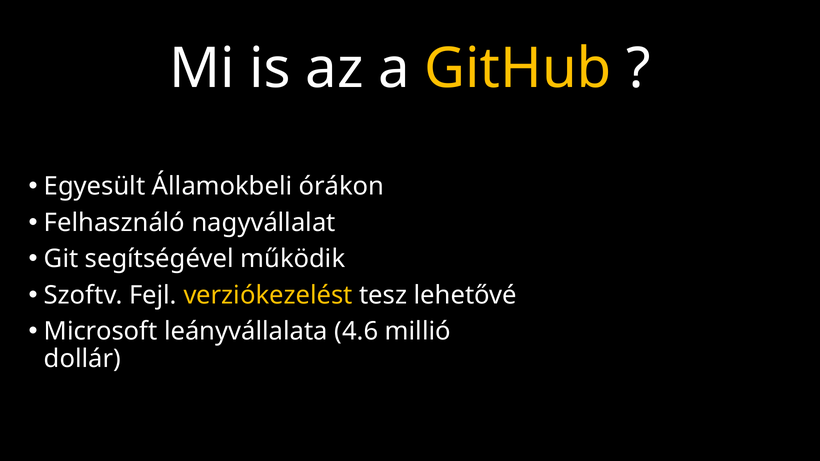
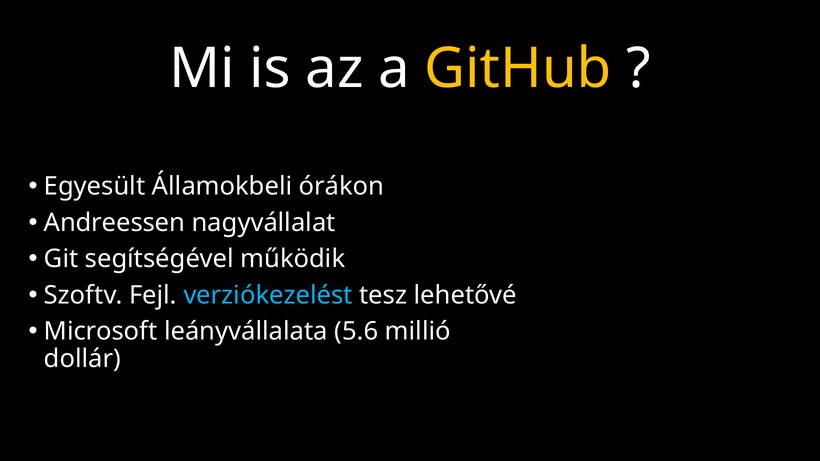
Felhasználó: Felhasználó -> Andreessen
verziókezelést colour: yellow -> light blue
4.6: 4.6 -> 5.6
